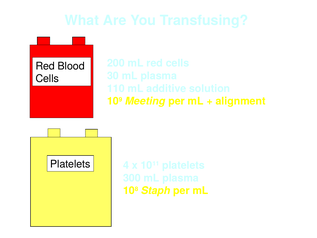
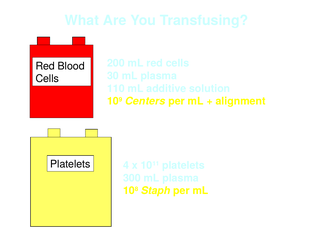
Meeting: Meeting -> Centers
